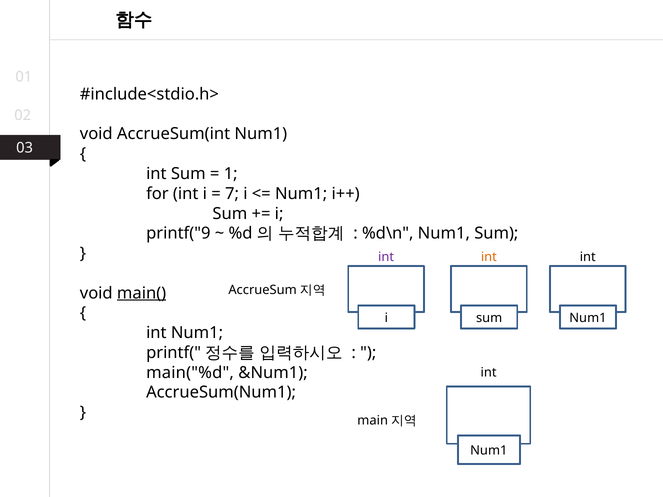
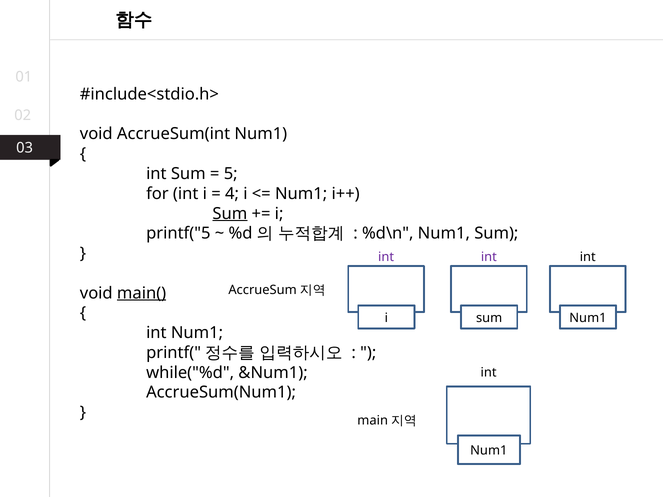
1: 1 -> 5
7: 7 -> 4
Sum at (230, 214) underline: none -> present
printf("9: printf("9 -> printf("5
int at (489, 257) colour: orange -> purple
main("%d: main("%d -> while("%d
